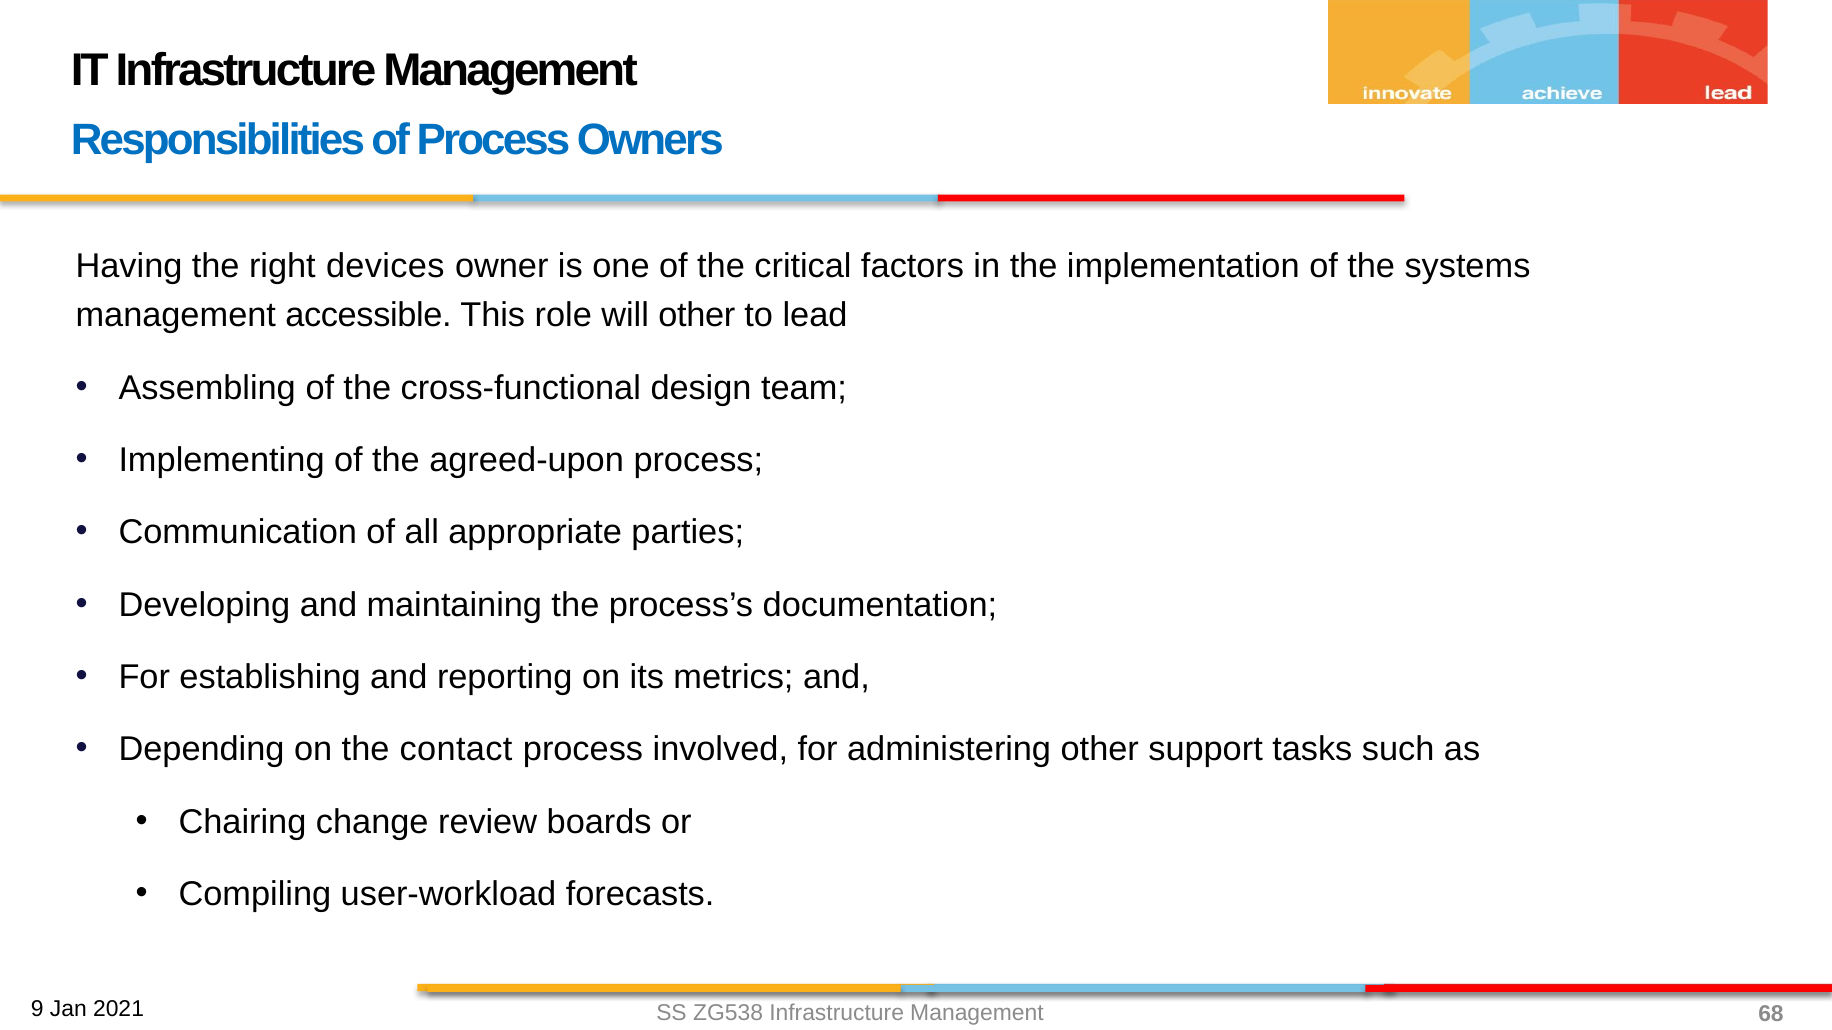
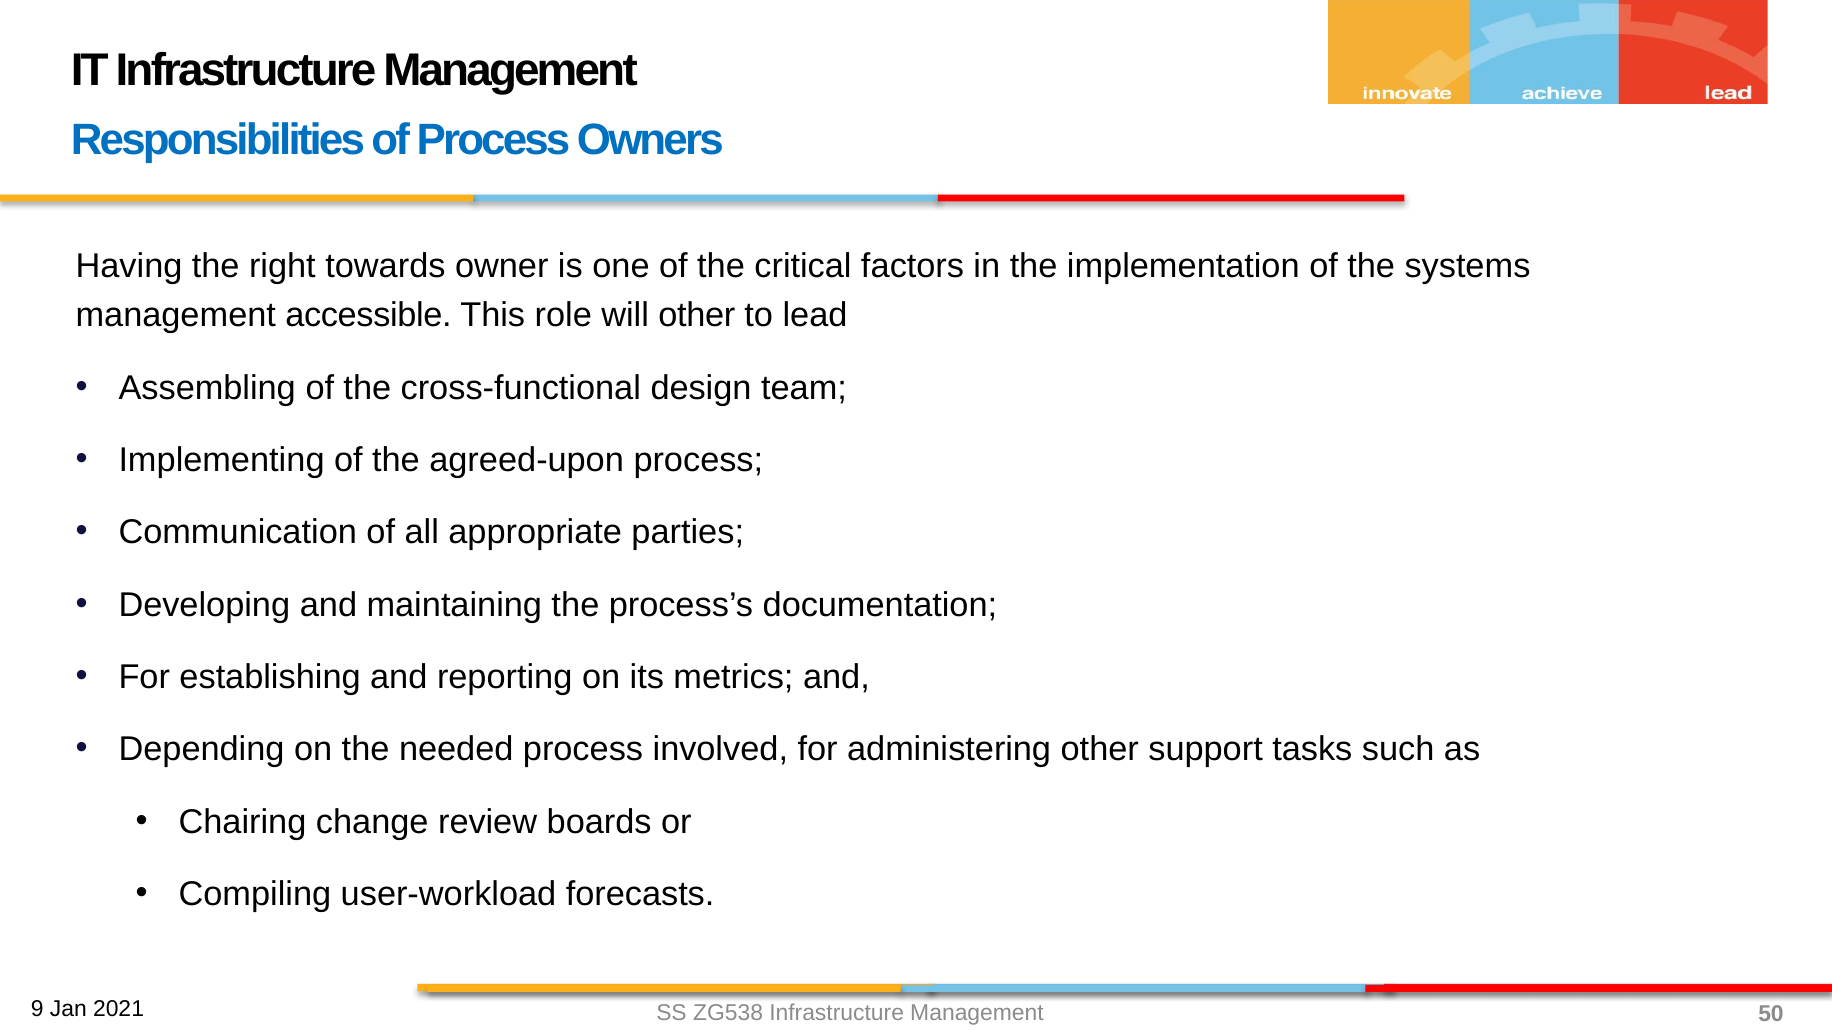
devices: devices -> towards
contact: contact -> needed
68: 68 -> 50
